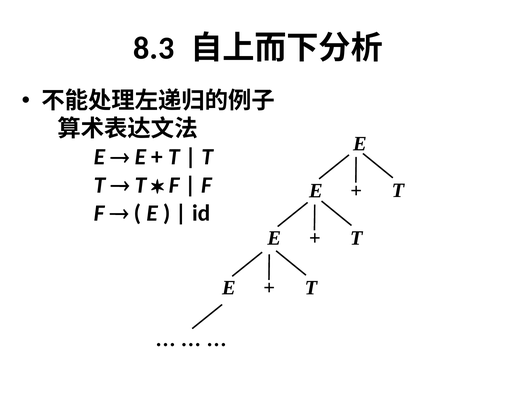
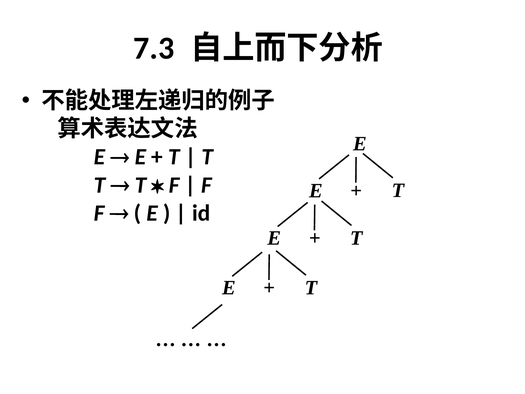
8.3: 8.3 -> 7.3
